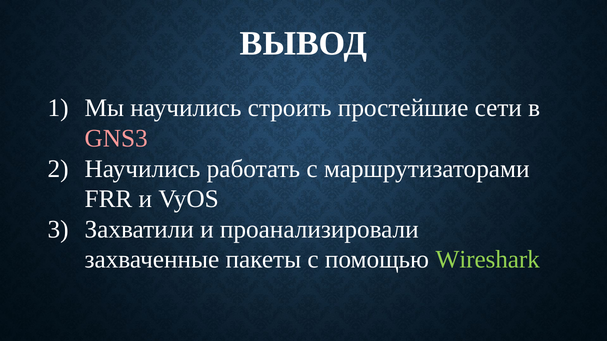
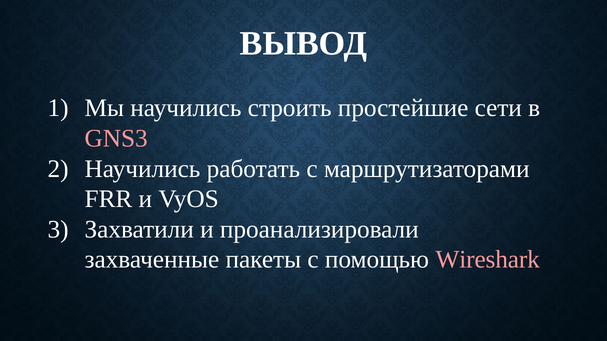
Wireshark colour: light green -> pink
